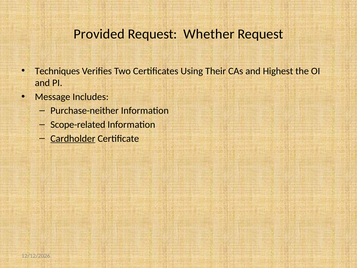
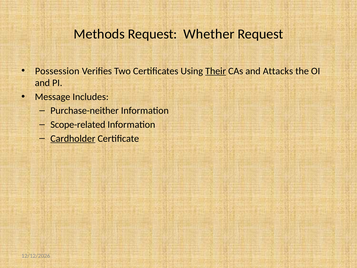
Provided: Provided -> Methods
Techniques: Techniques -> Possession
Their underline: none -> present
Highest: Highest -> Attacks
